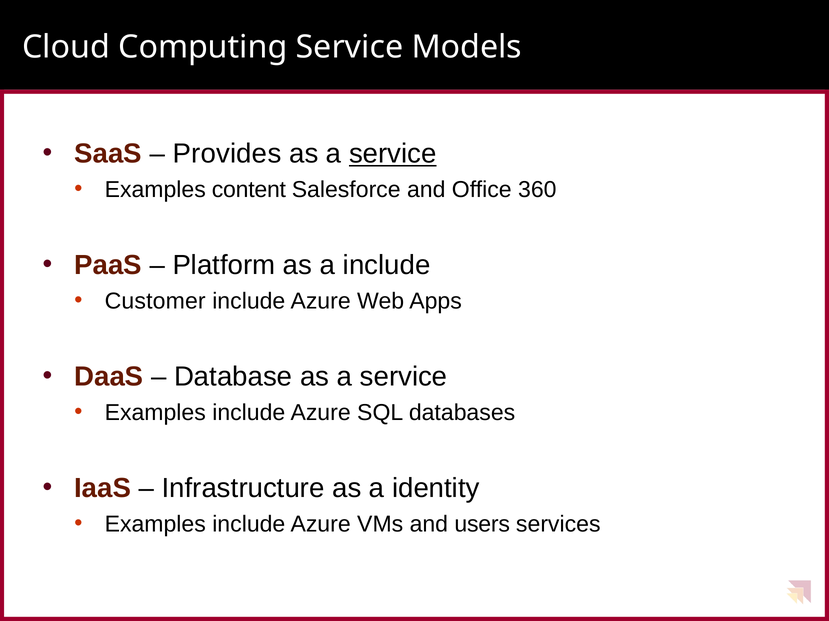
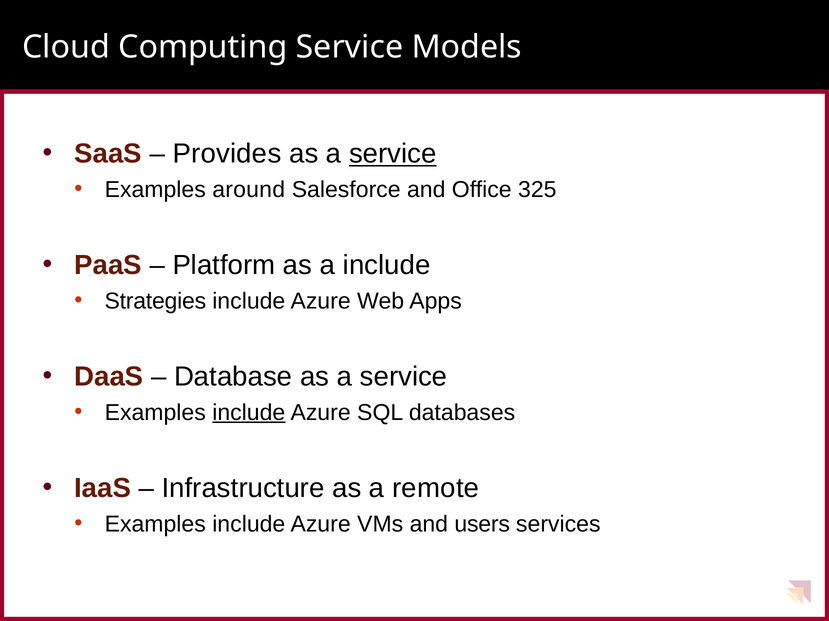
content: content -> around
360: 360 -> 325
Customer: Customer -> Strategies
include at (249, 413) underline: none -> present
identity: identity -> remote
